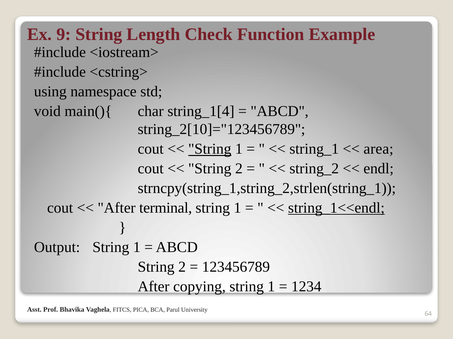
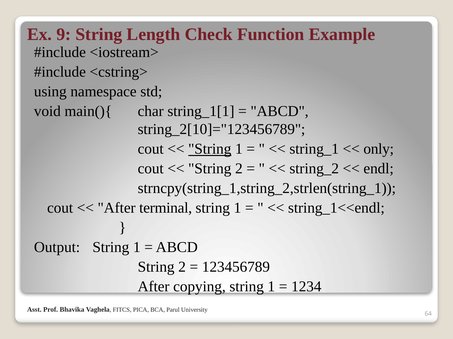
string_1[4: string_1[4 -> string_1[1
area: area -> only
string_1<<endl underline: present -> none
